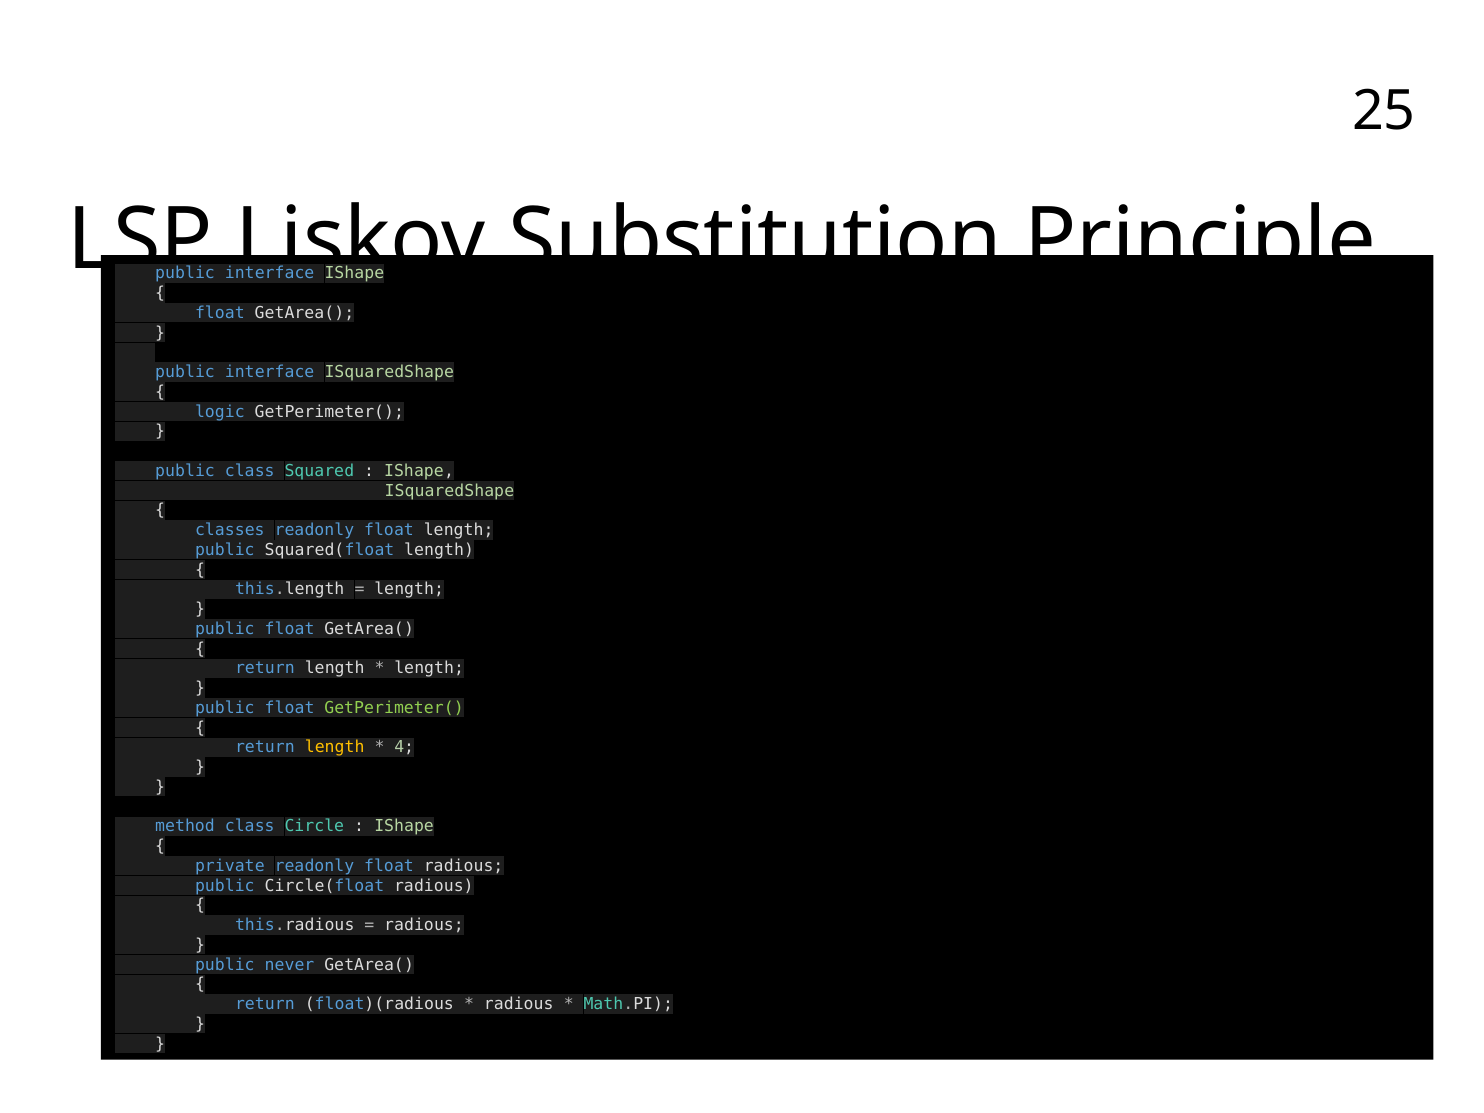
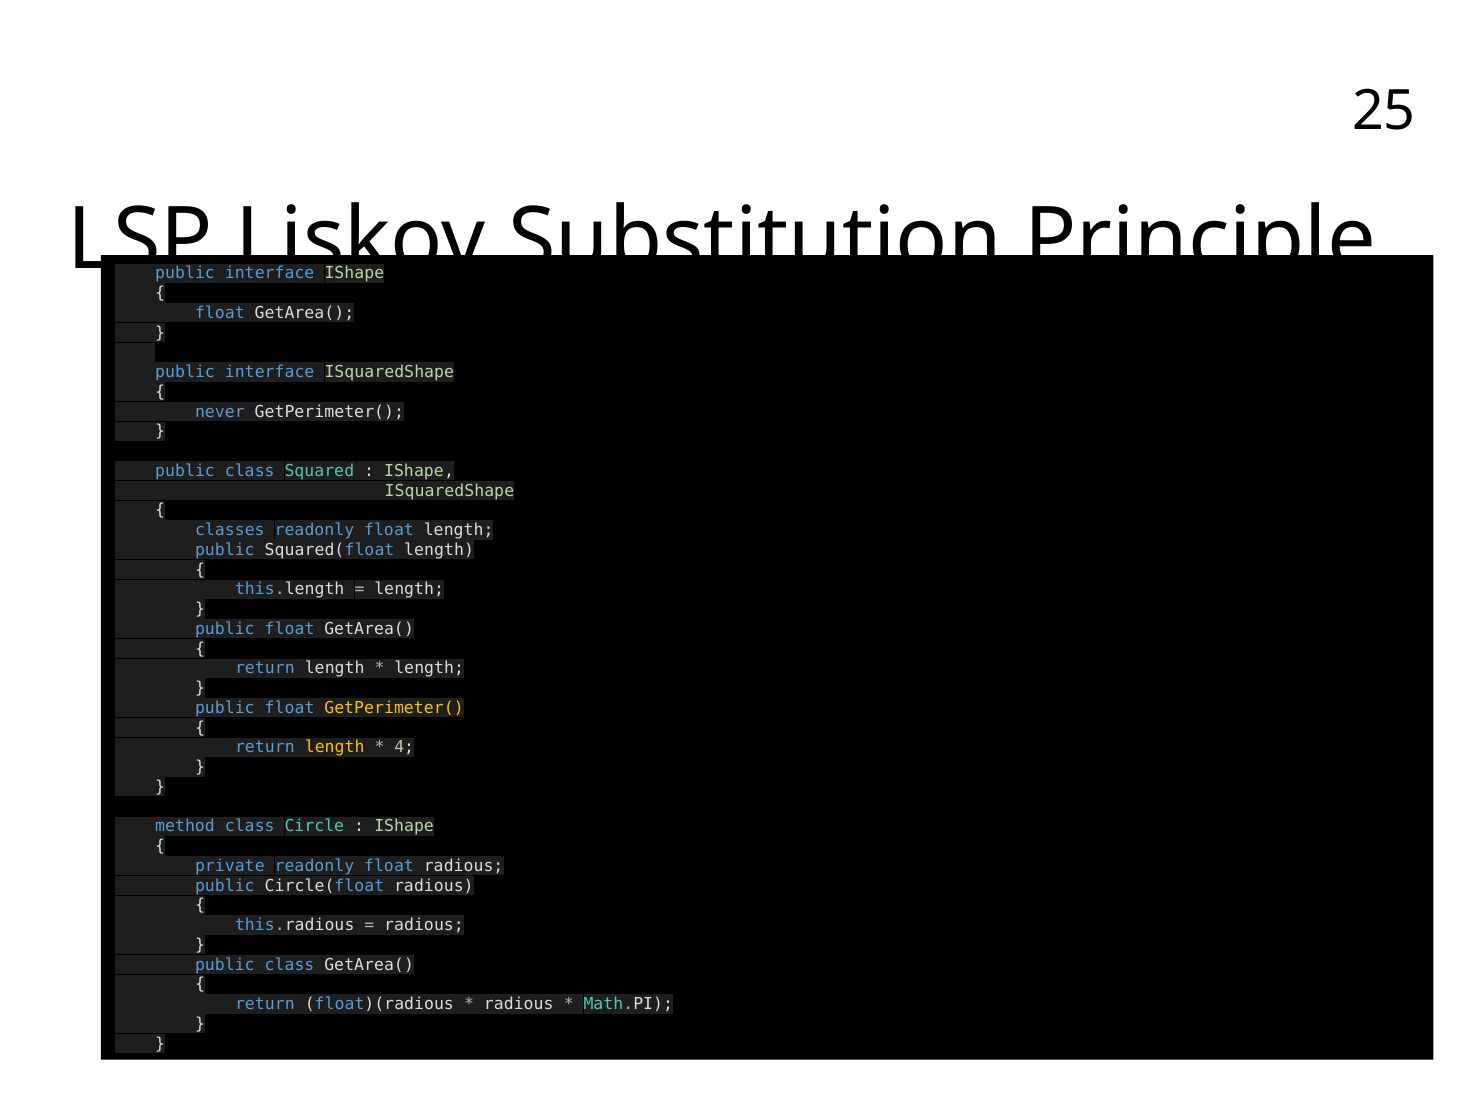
logic: logic -> never
GetPerimeter( at (394, 708) colour: light green -> yellow
never at (290, 965): never -> class
